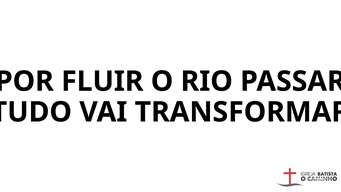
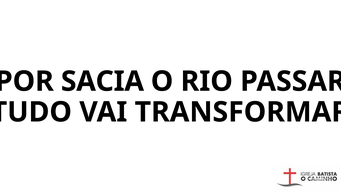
FLUIR: FLUIR -> SACIA
